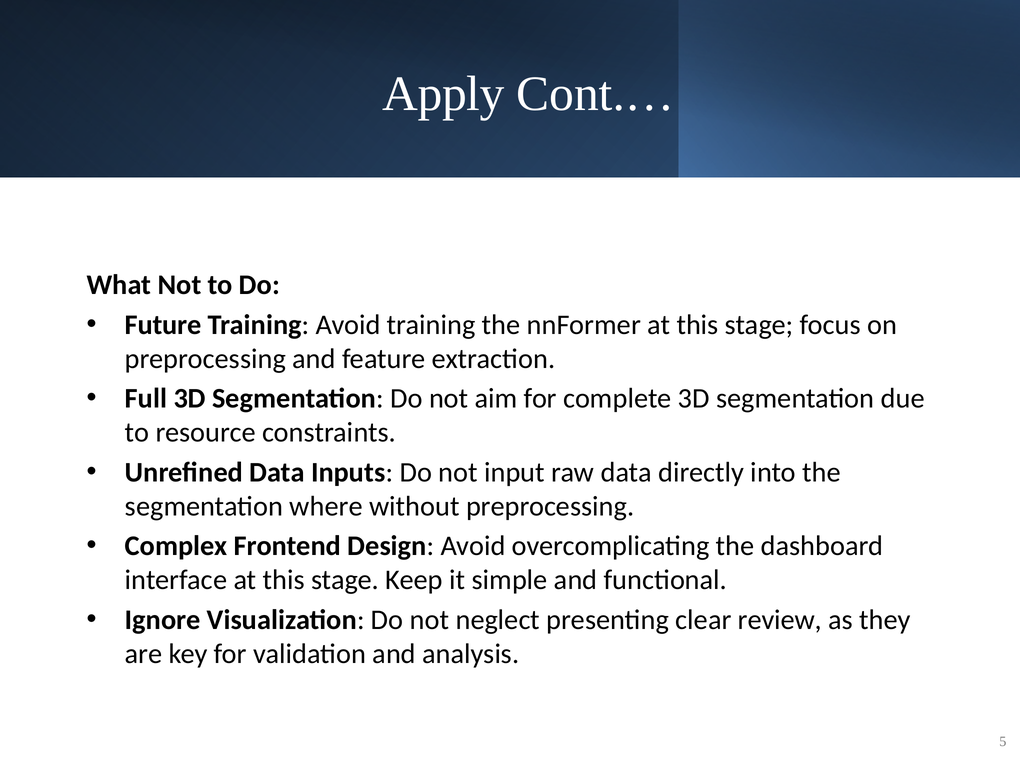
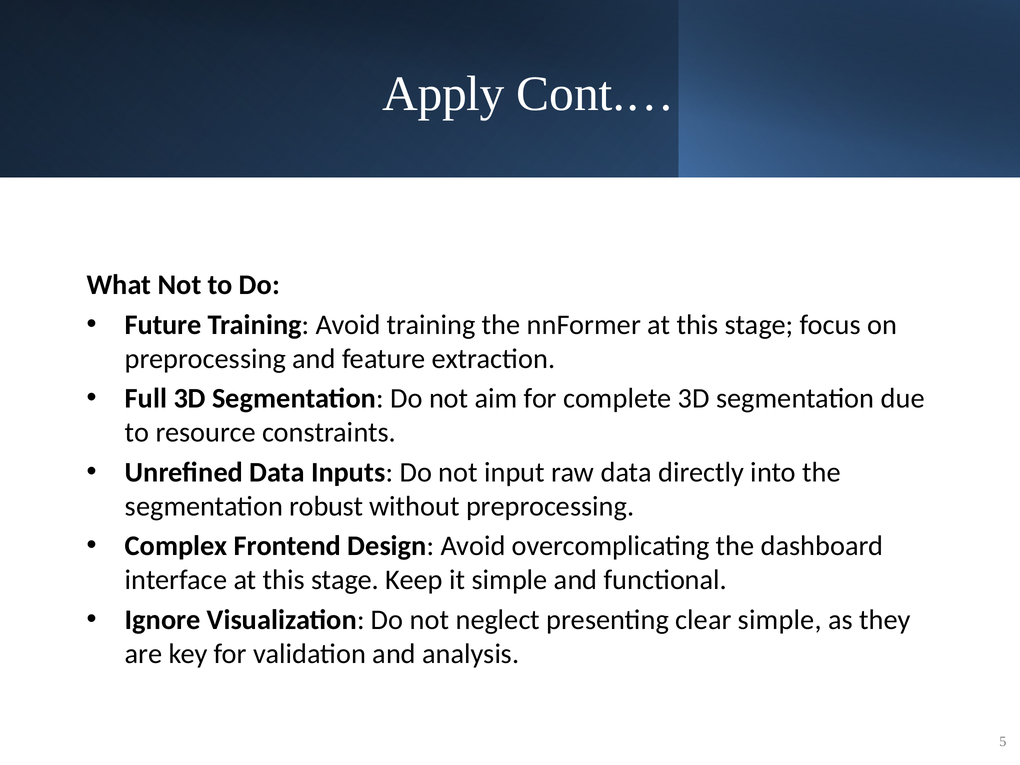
where: where -> robust
clear review: review -> simple
